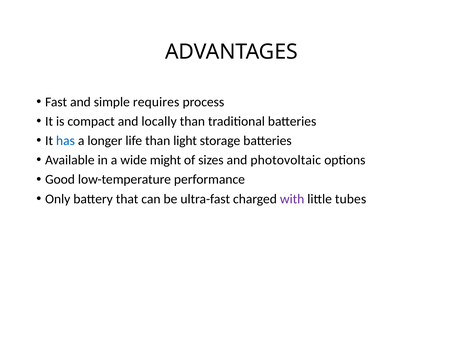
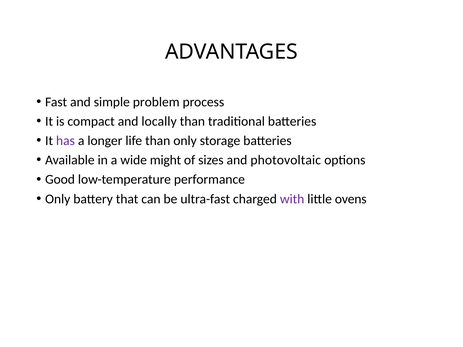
requires: requires -> problem
has colour: blue -> purple
than light: light -> only
tubes: tubes -> ovens
